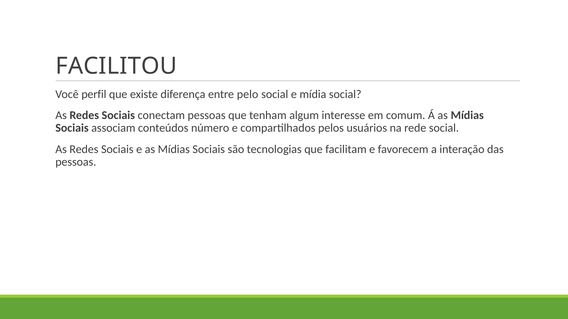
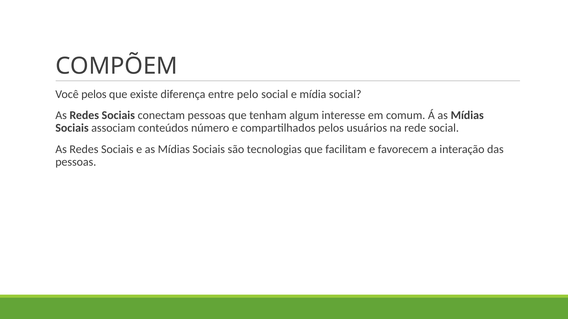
FACILITOU: FACILITOU -> COMPÕEM
Você perfil: perfil -> pelos
